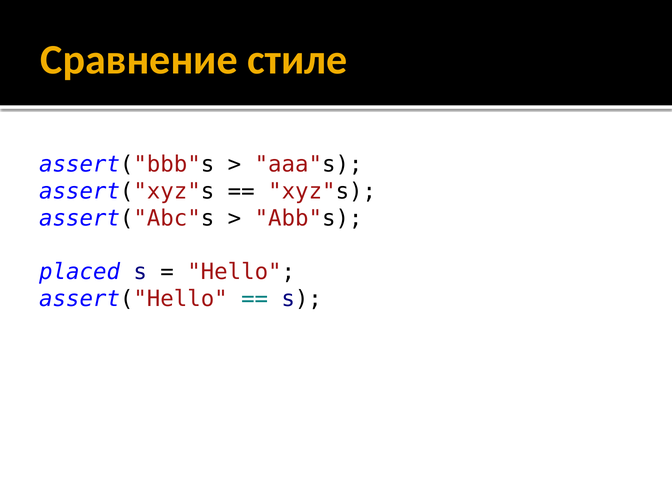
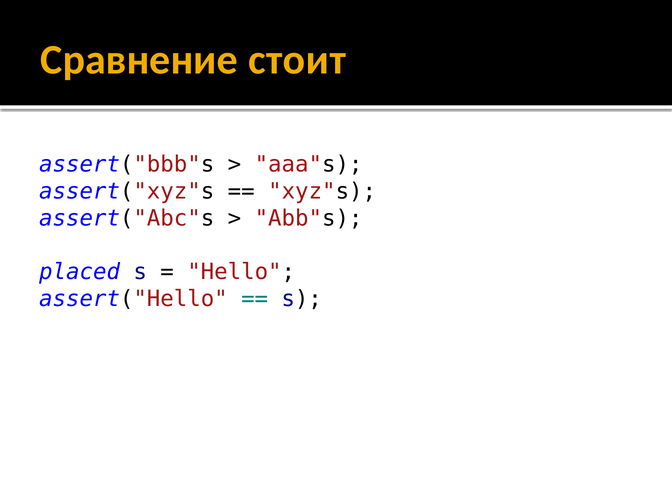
стиле: стиле -> стоит
